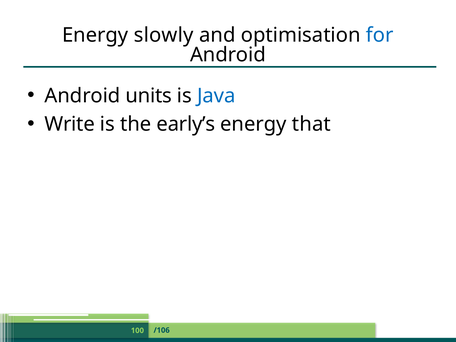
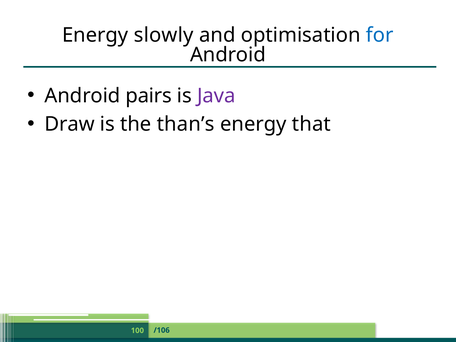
units: units -> pairs
Java colour: blue -> purple
Write: Write -> Draw
early’s: early’s -> than’s
